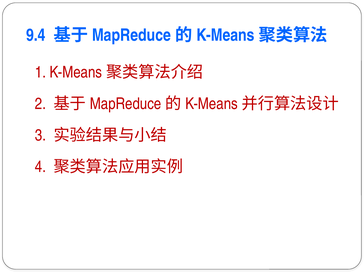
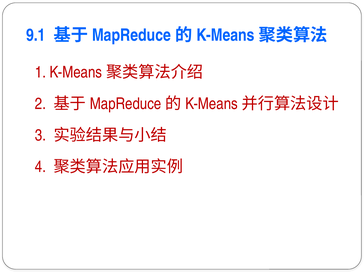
9.4: 9.4 -> 9.1
